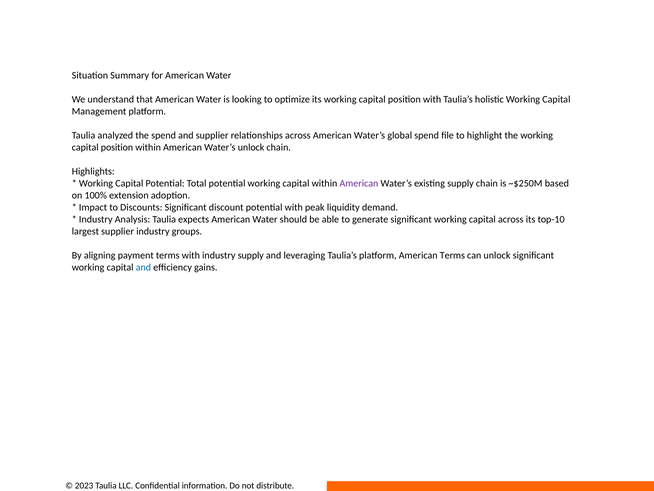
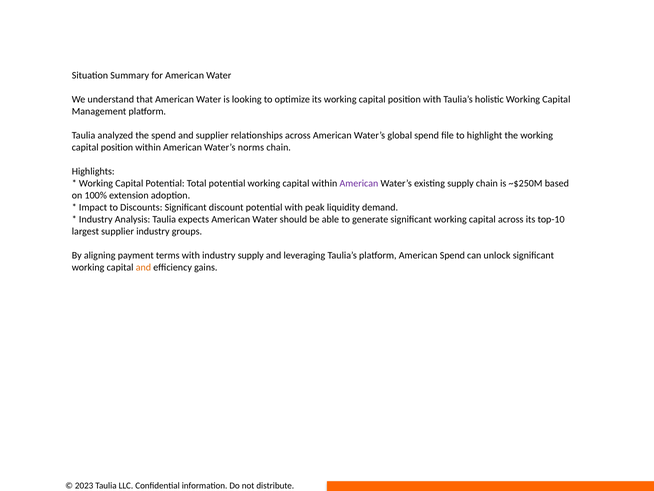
Water’s unlock: unlock -> norms
American Terms: Terms -> Spend
and at (143, 267) colour: blue -> orange
